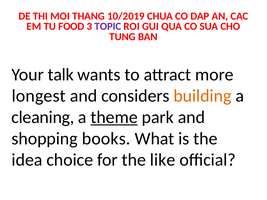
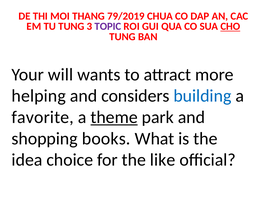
10/2019: 10/2019 -> 79/2019
TU FOOD: FOOD -> TUNG
CHO underline: none -> present
talk: talk -> will
longest: longest -> helping
building colour: orange -> blue
cleaning: cleaning -> favorite
